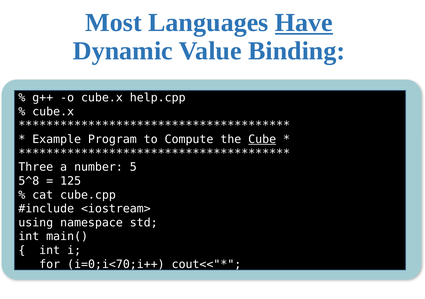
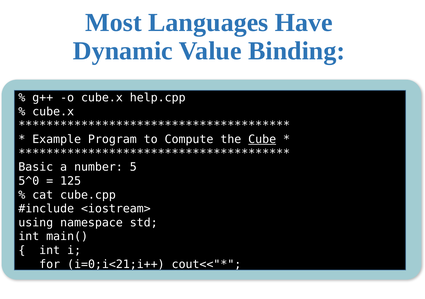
Have underline: present -> none
Three: Three -> Basic
5^8: 5^8 -> 5^0
i=0;i<70;i++: i=0;i<70;i++ -> i=0;i<21;i++
